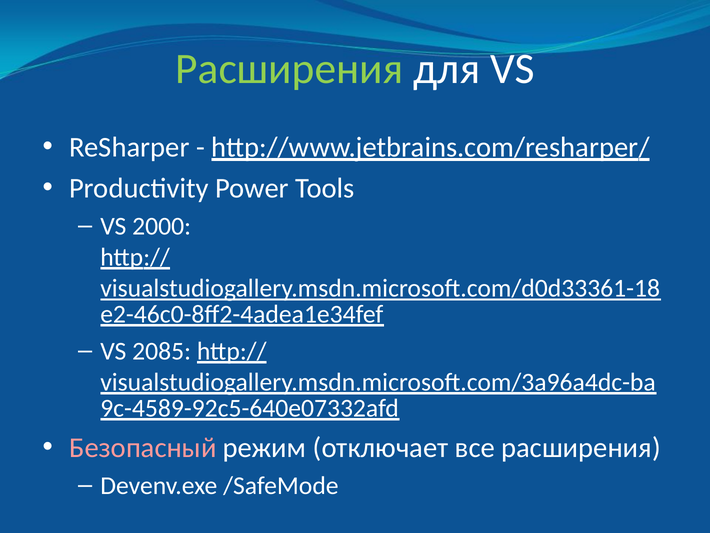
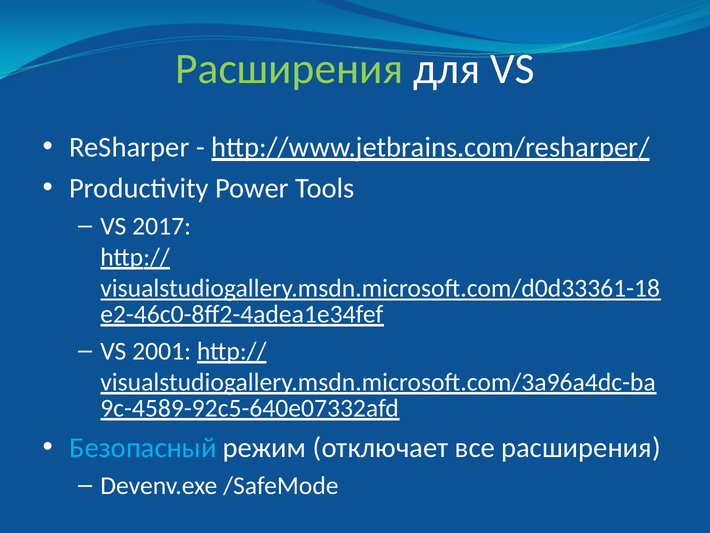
2000: 2000 -> 2017
2085: 2085 -> 2001
Безопасный colour: pink -> light blue
